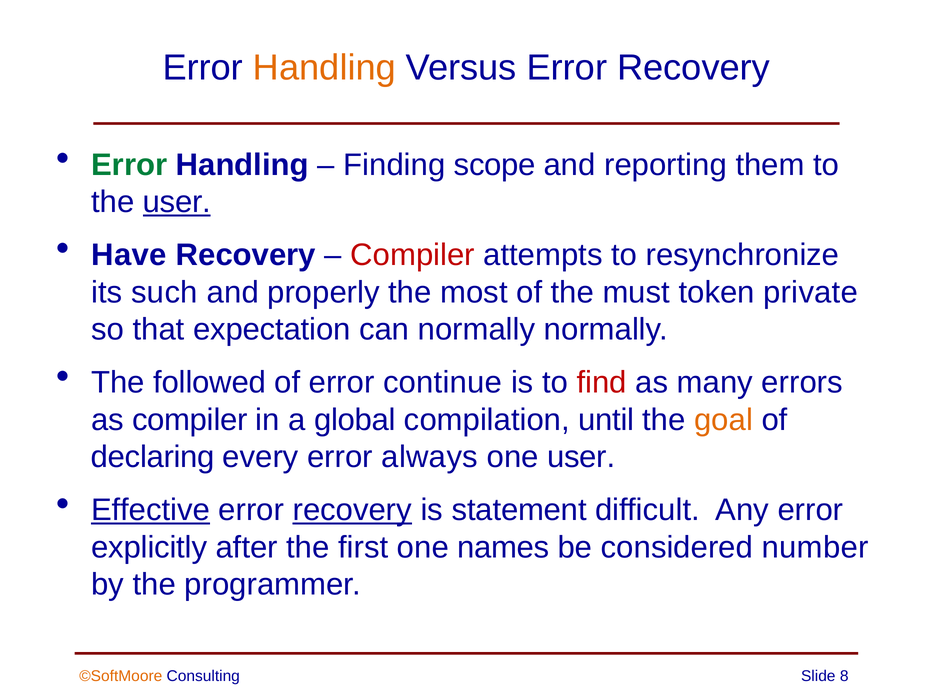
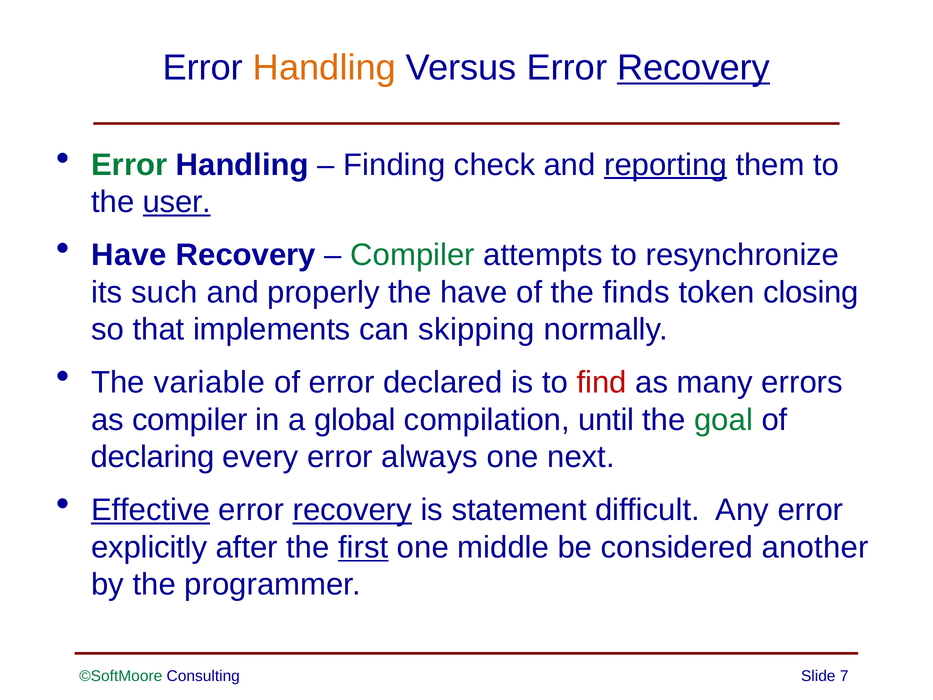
Recovery at (694, 68) underline: none -> present
scope: scope -> check
reporting underline: none -> present
Compiler at (413, 255) colour: red -> green
the most: most -> have
must: must -> finds
private: private -> closing
expectation: expectation -> implements
can normally: normally -> skipping
followed: followed -> variable
continue: continue -> declared
goal colour: orange -> green
one user: user -> next
first underline: none -> present
names: names -> middle
number: number -> another
©SoftMoore colour: orange -> green
8: 8 -> 7
